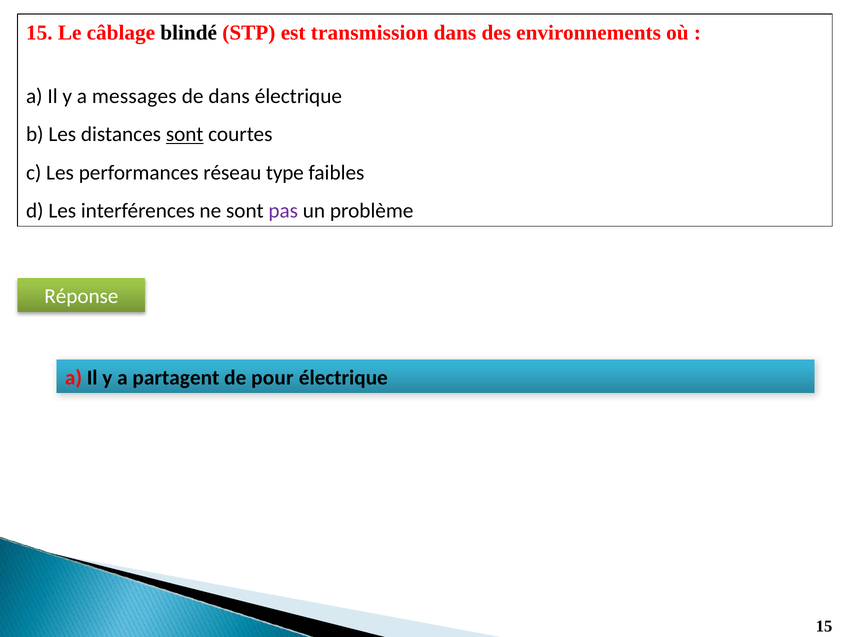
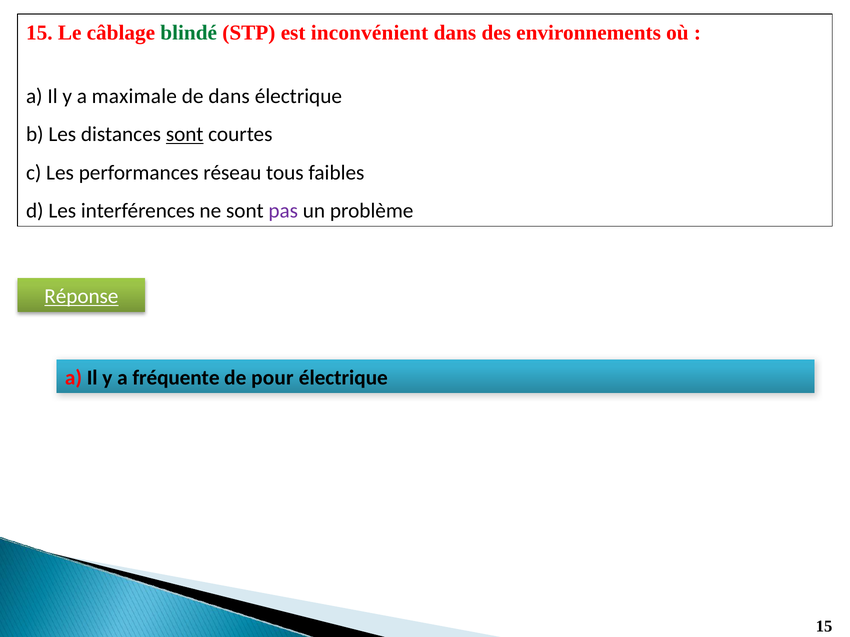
blindé colour: black -> green
transmission: transmission -> inconvénient
messages: messages -> maximale
type: type -> tous
Réponse underline: none -> present
partagent: partagent -> fréquente
